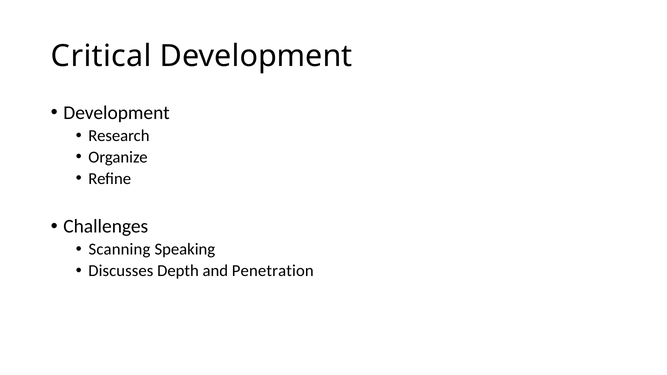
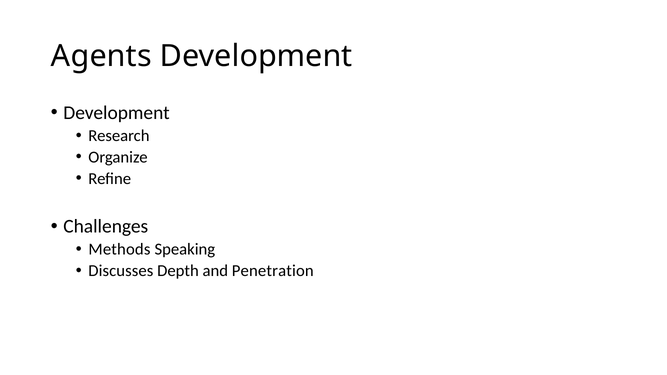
Critical: Critical -> Agents
Scanning: Scanning -> Methods
